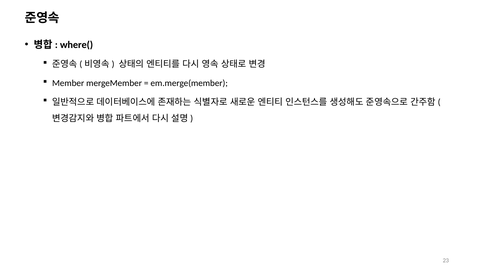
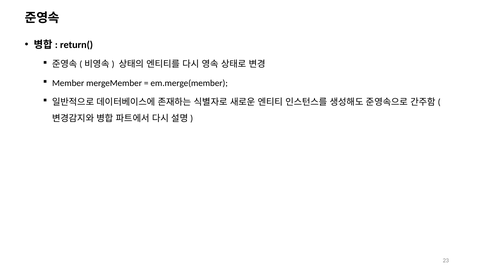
where(: where( -> return(
